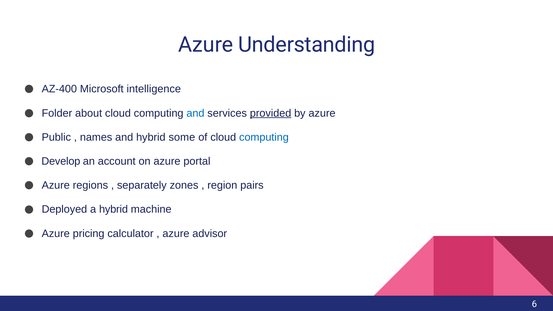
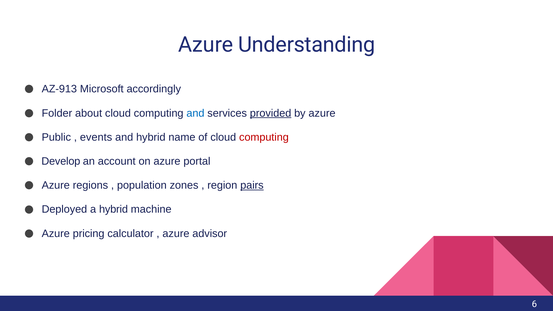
AZ-400: AZ-400 -> AZ-913
intelligence: intelligence -> accordingly
names: names -> events
some: some -> name
computing at (264, 137) colour: blue -> red
separately: separately -> population
pairs underline: none -> present
